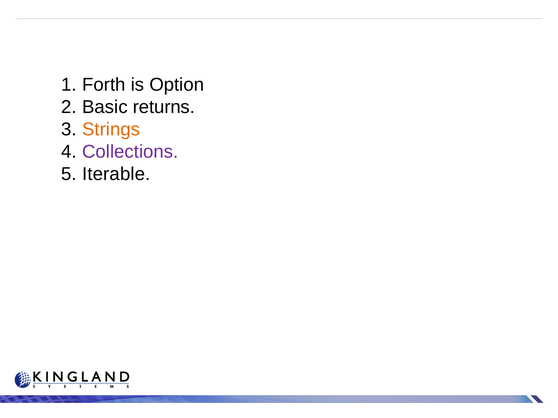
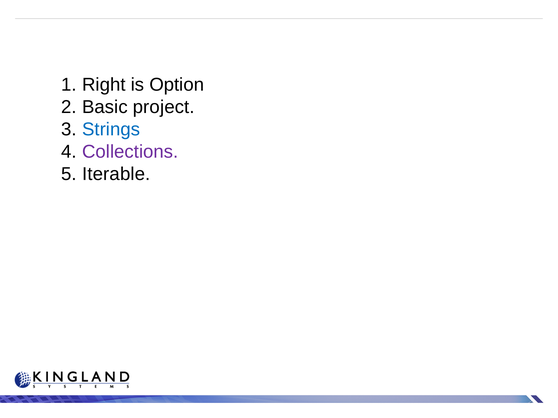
Forth: Forth -> Right
returns: returns -> project
Strings colour: orange -> blue
